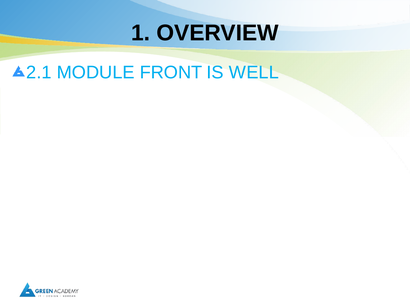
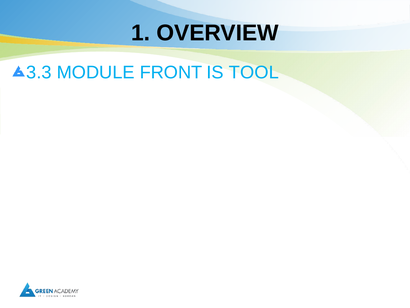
2.1: 2.1 -> 3.3
WELL: WELL -> TOOL
